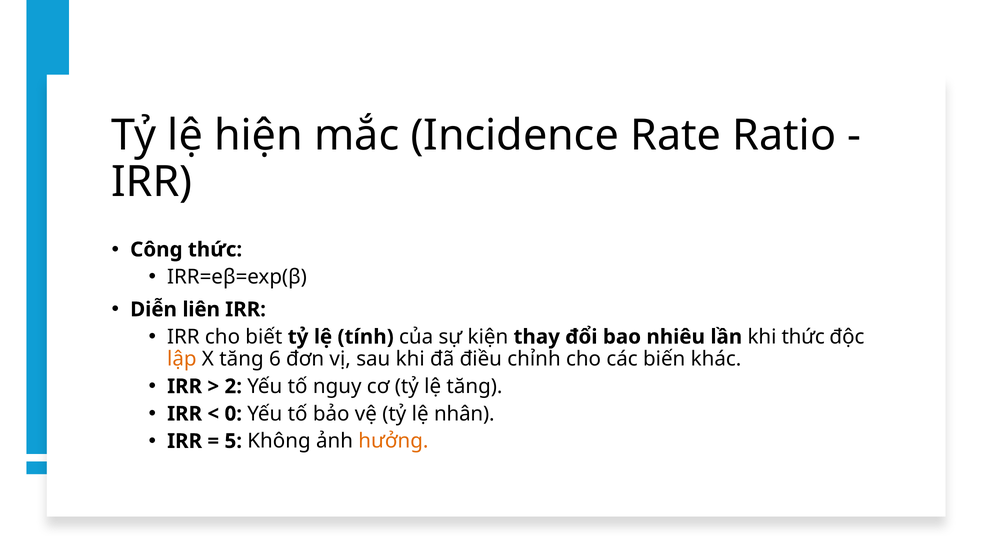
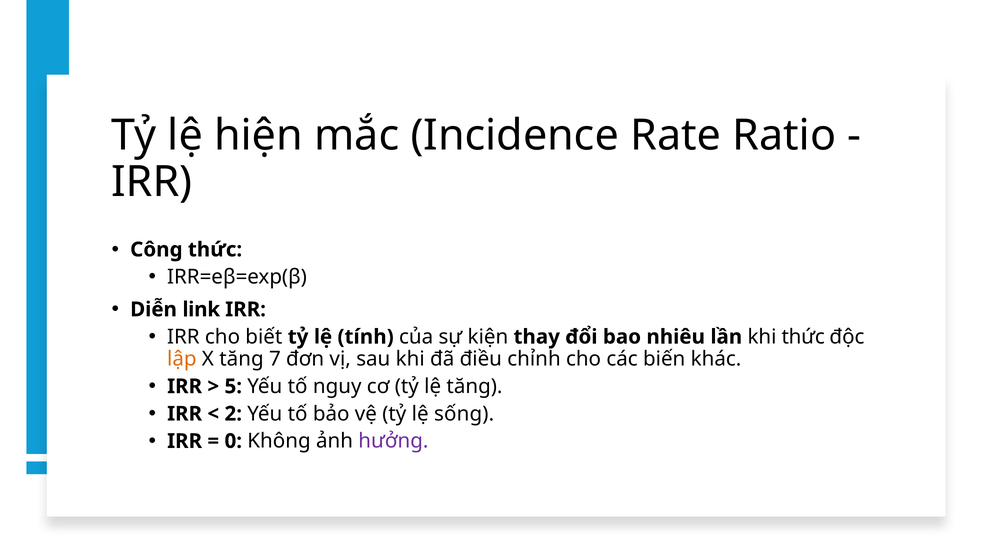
liên: liên -> link
6: 6 -> 7
2: 2 -> 5
0: 0 -> 2
nhân: nhân -> sống
5: 5 -> 0
hưởng colour: orange -> purple
